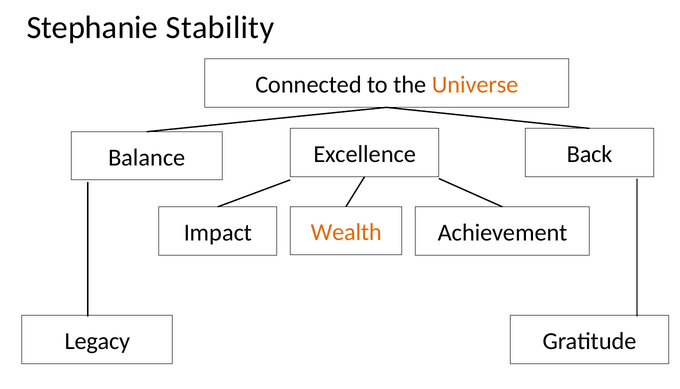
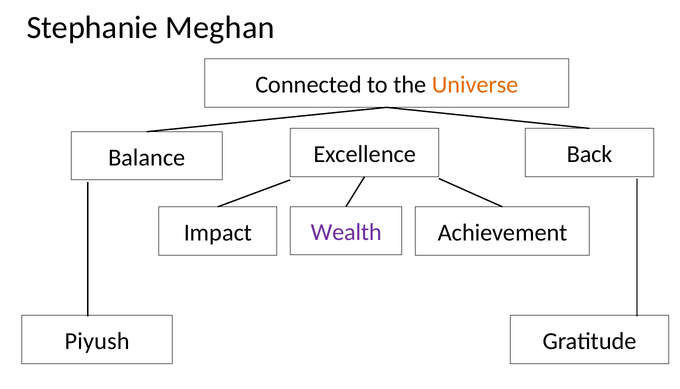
Stability: Stability -> Meghan
Wealth colour: orange -> purple
Legacy: Legacy -> Piyush
